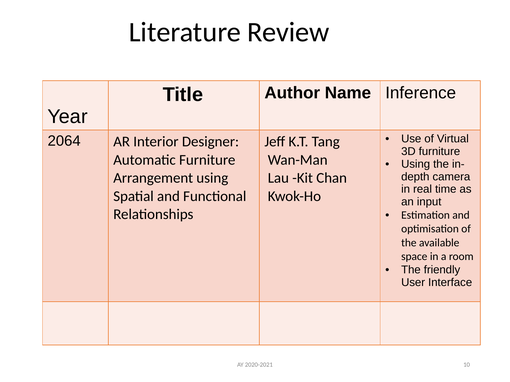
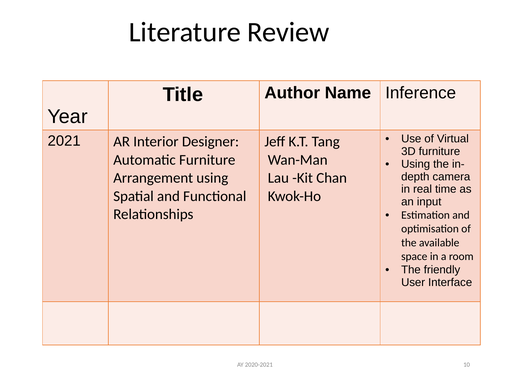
2064: 2064 -> 2021
